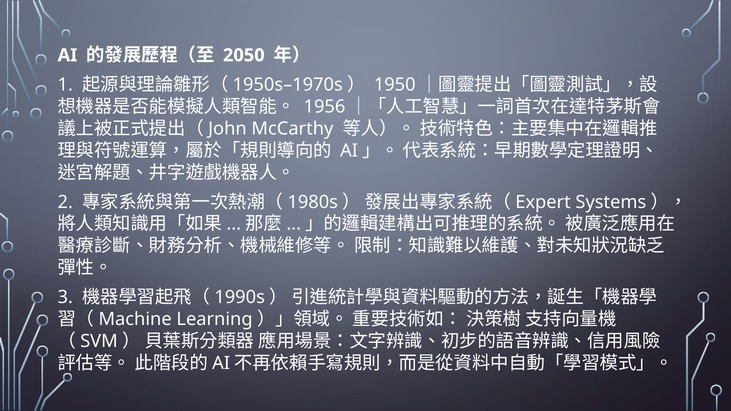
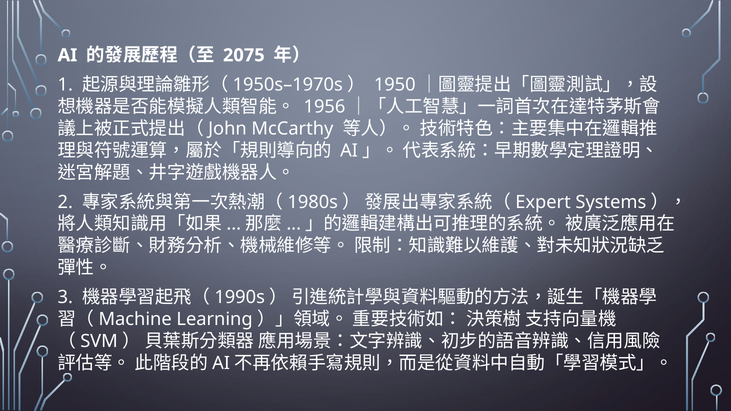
2050: 2050 -> 2075
